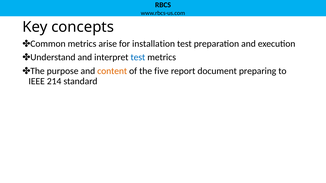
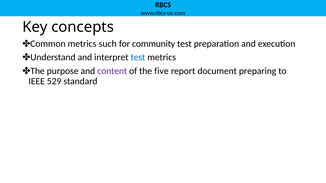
arise: arise -> such
installation: installation -> community
content colour: orange -> purple
214: 214 -> 529
